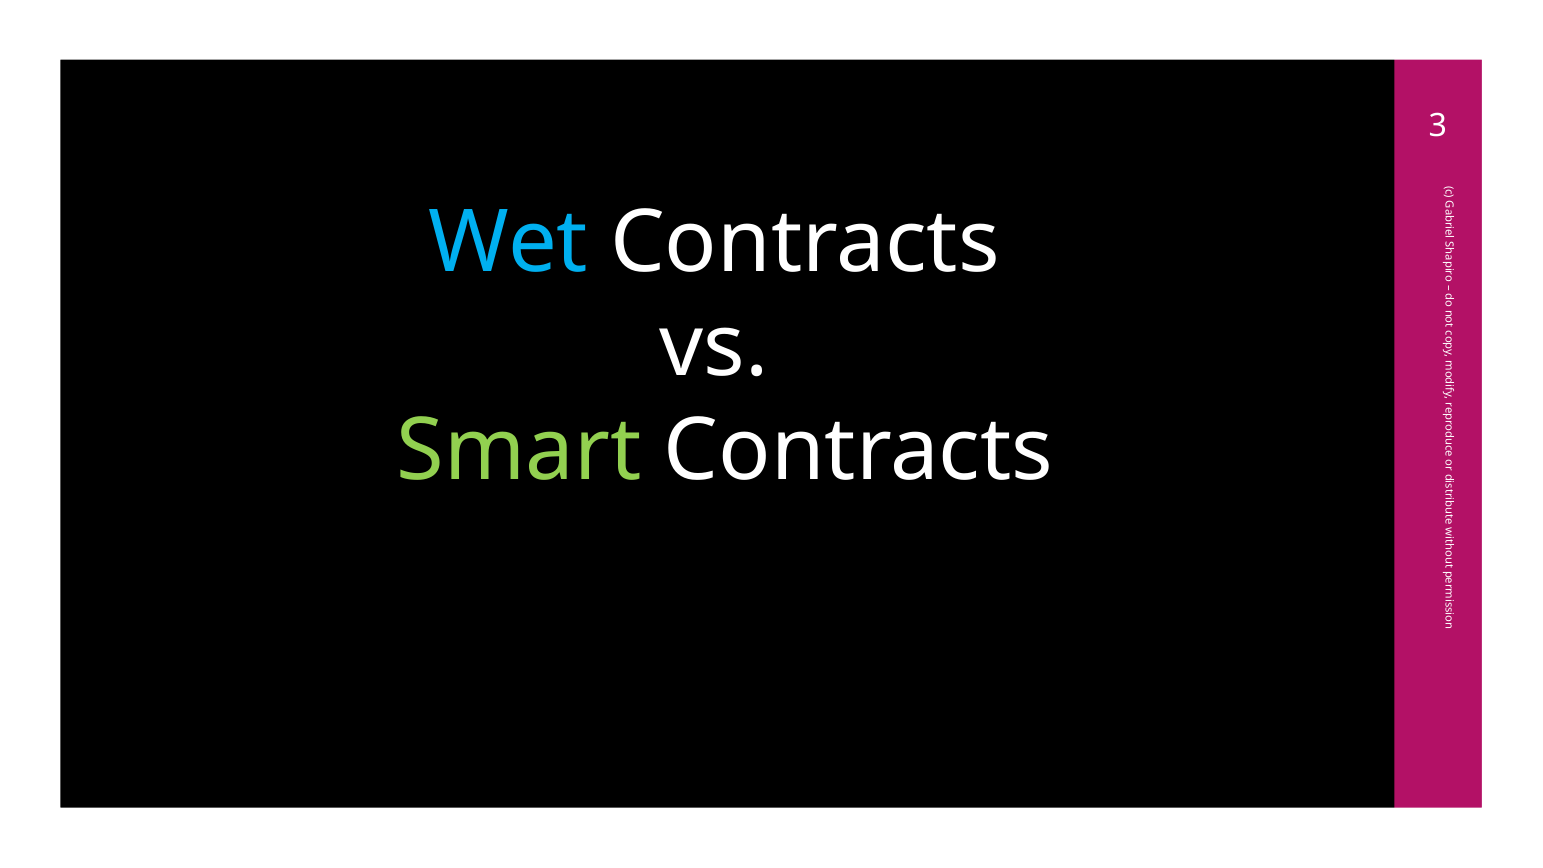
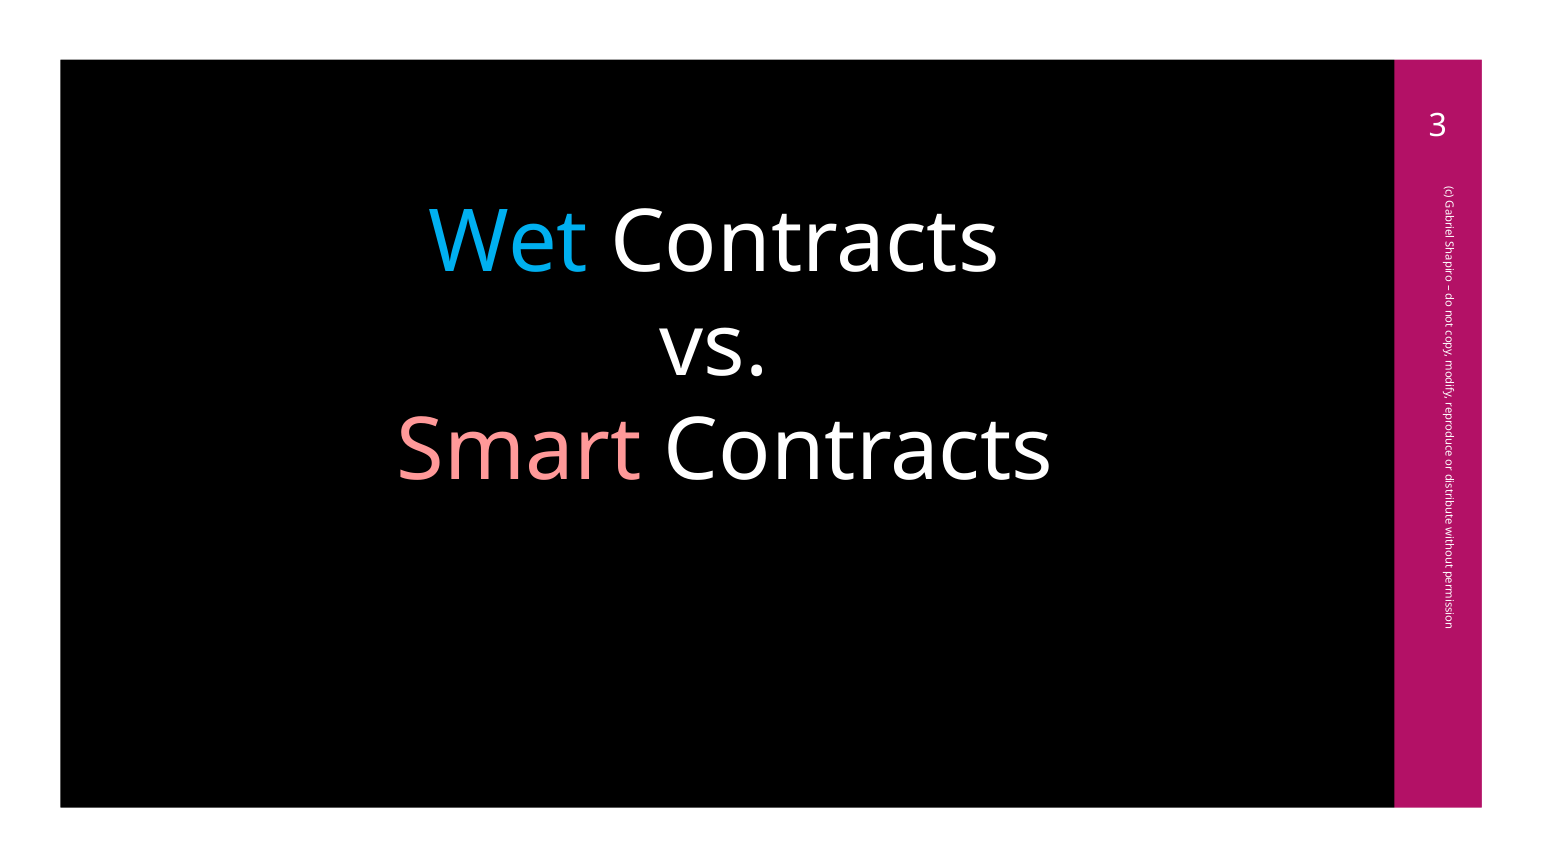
Smart colour: light green -> pink
